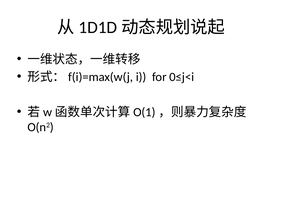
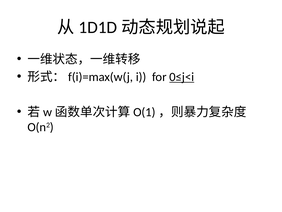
0≤j<i underline: none -> present
